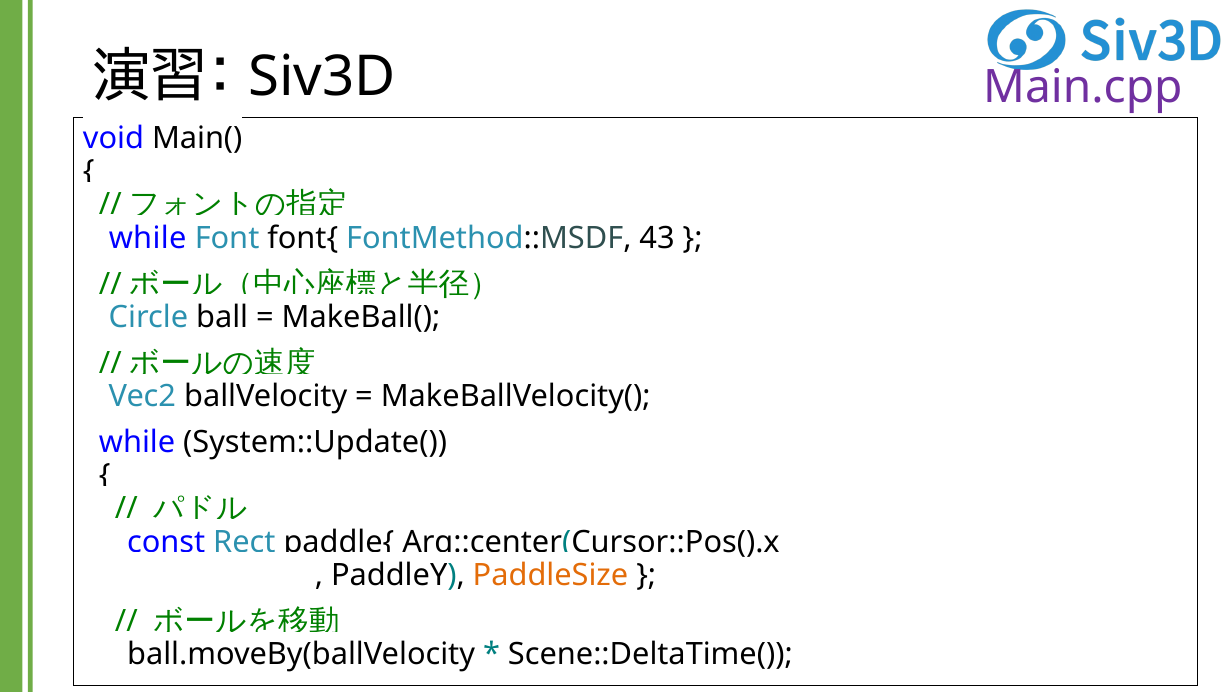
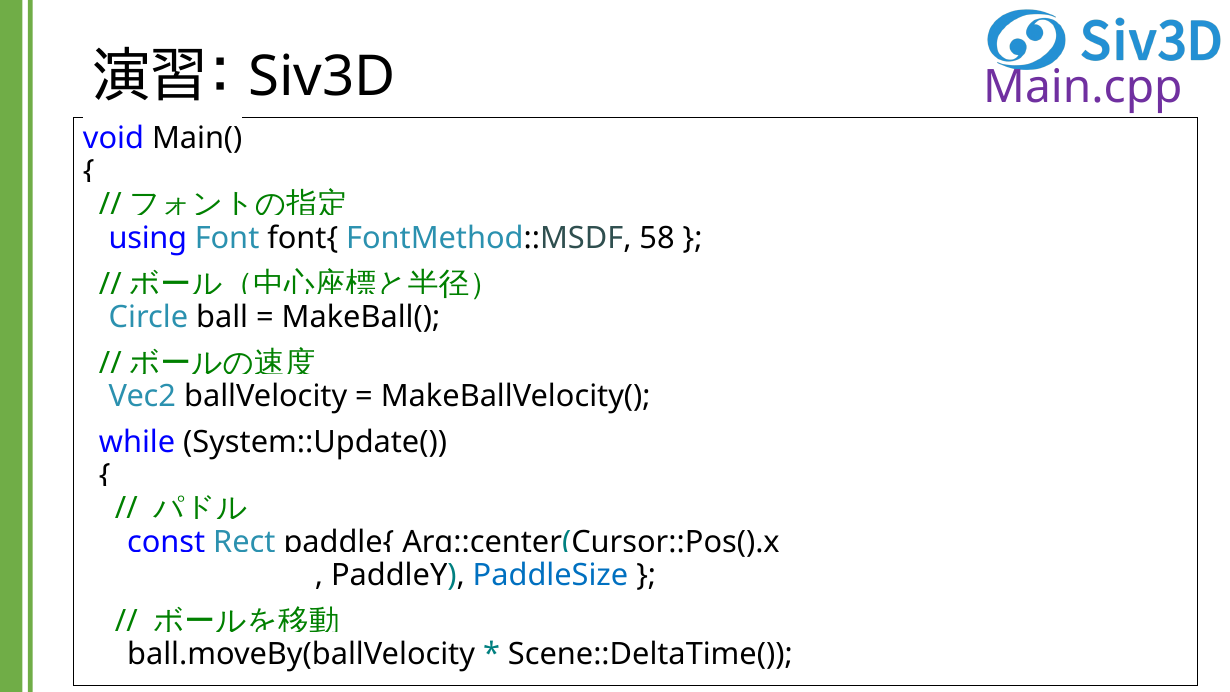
while at (148, 238): while -> using
43: 43 -> 58
PaddleSize colour: orange -> blue
